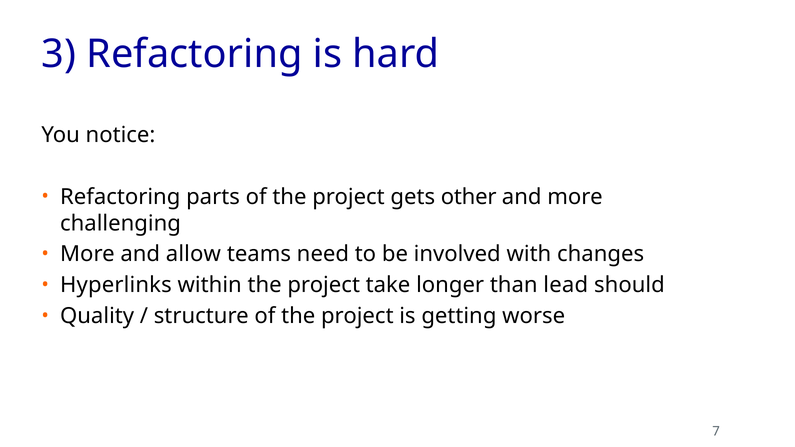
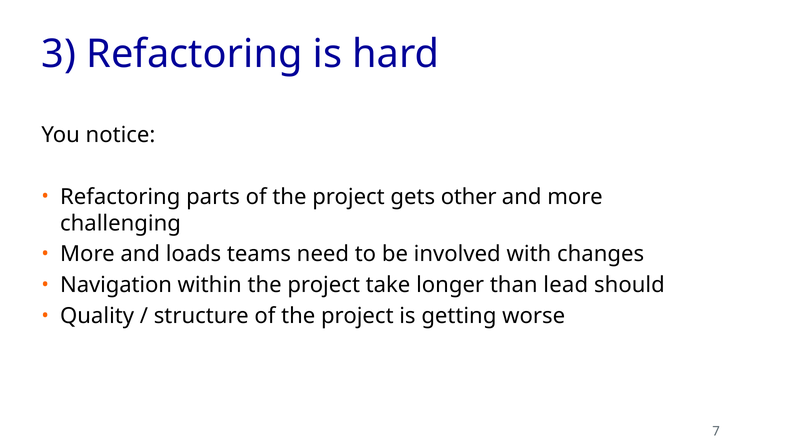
allow: allow -> loads
Hyperlinks: Hyperlinks -> Navigation
